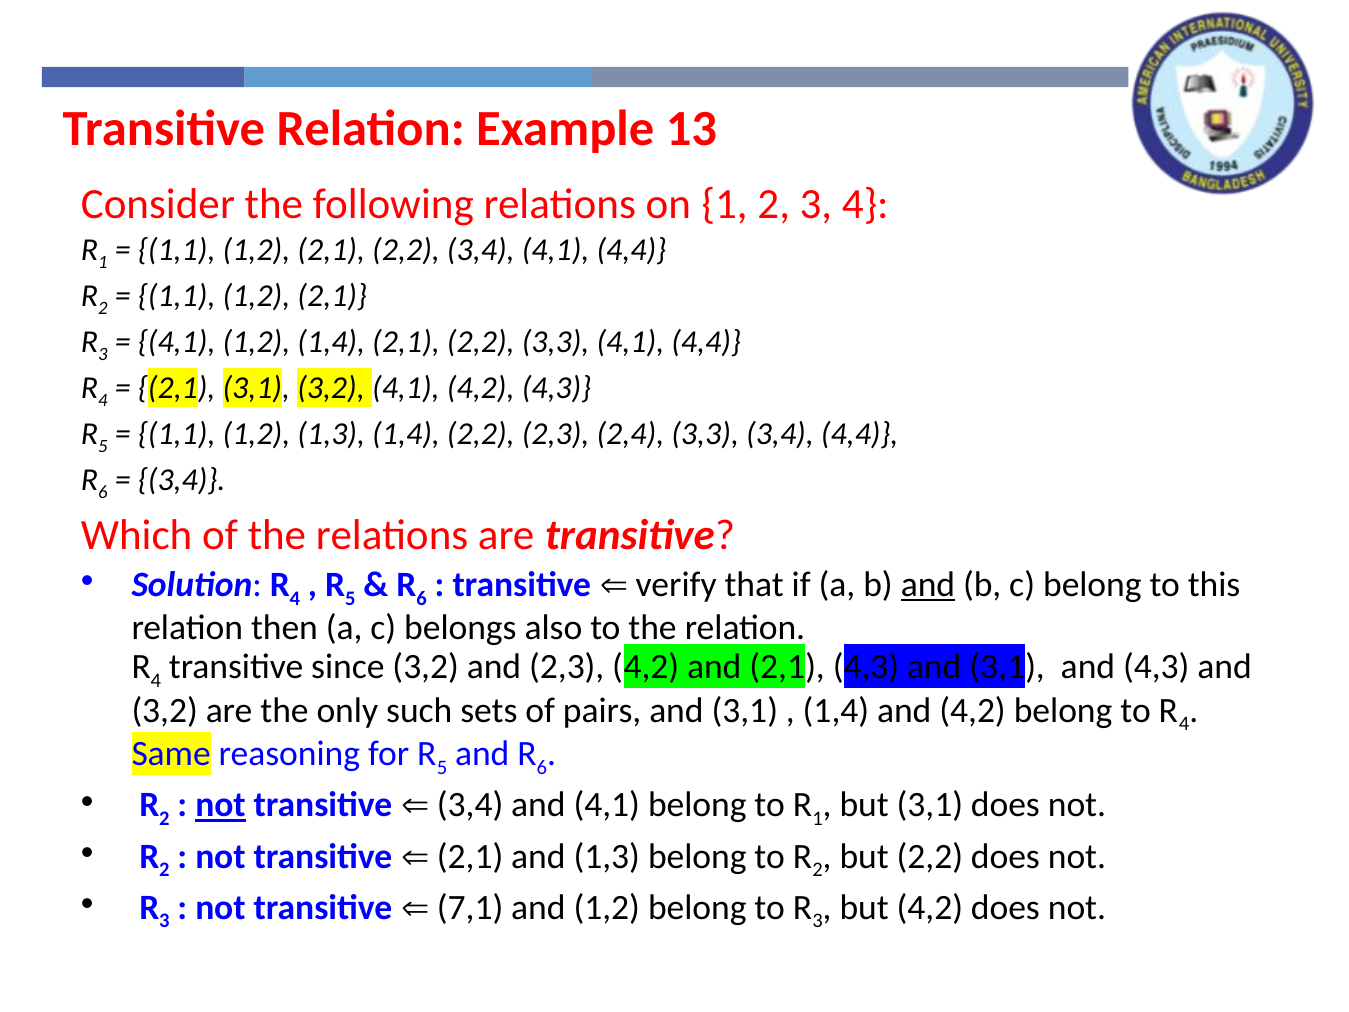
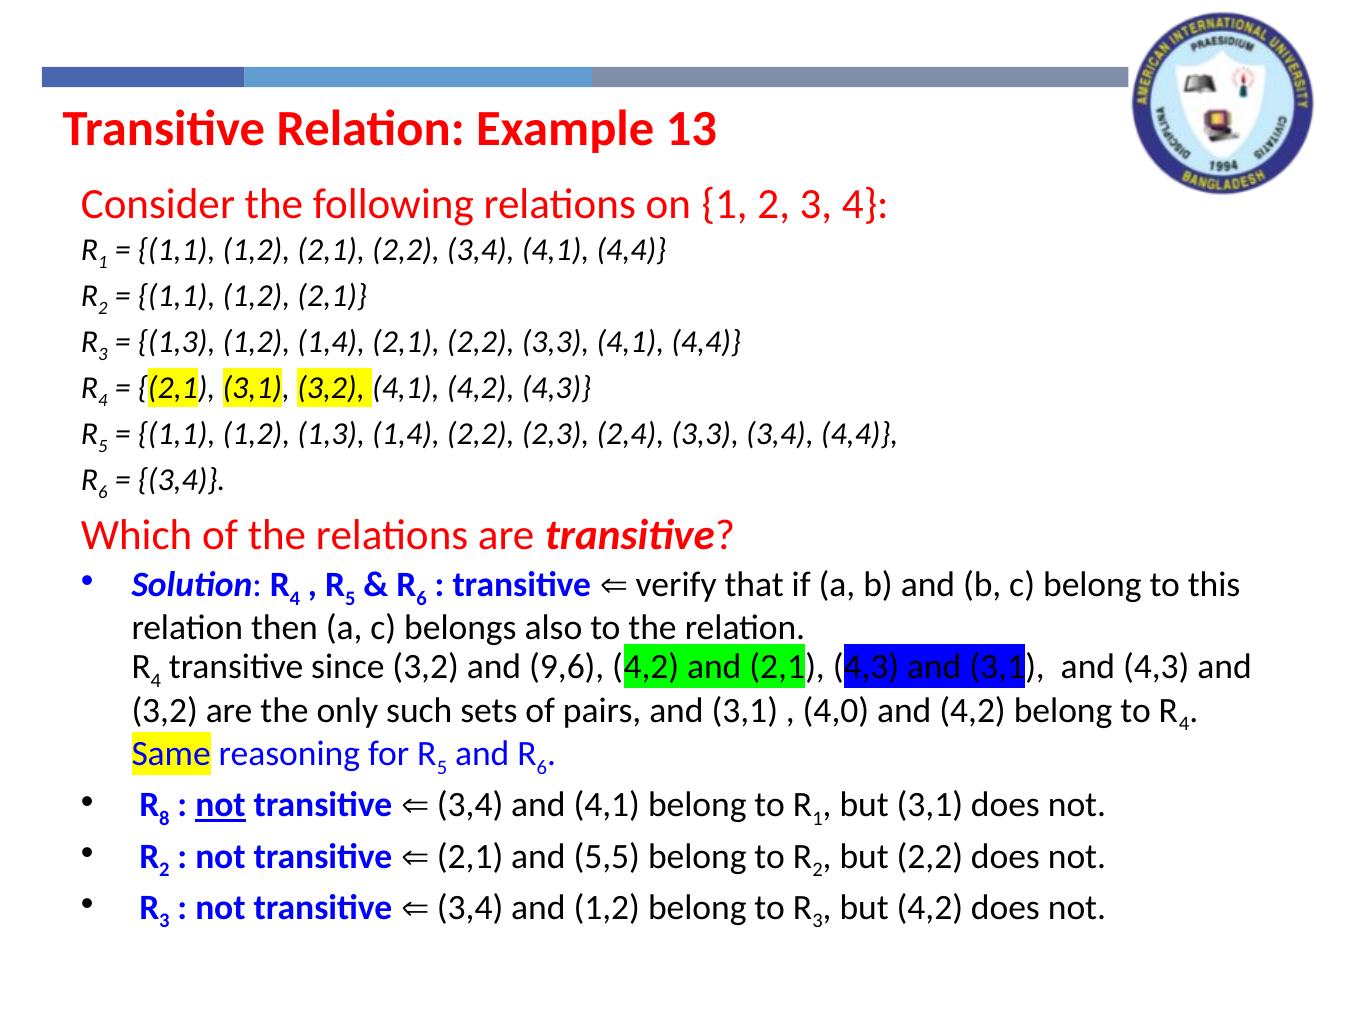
4,1 at (177, 342): 4,1 -> 1,3
and at (928, 584) underline: present -> none
and 2,3: 2,3 -> 9,6
1,4 at (836, 710): 1,4 -> 4,0
2 at (164, 819): 2 -> 8
and 1,3: 1,3 -> 5,5
7,1 at (470, 907): 7,1 -> 3,4
